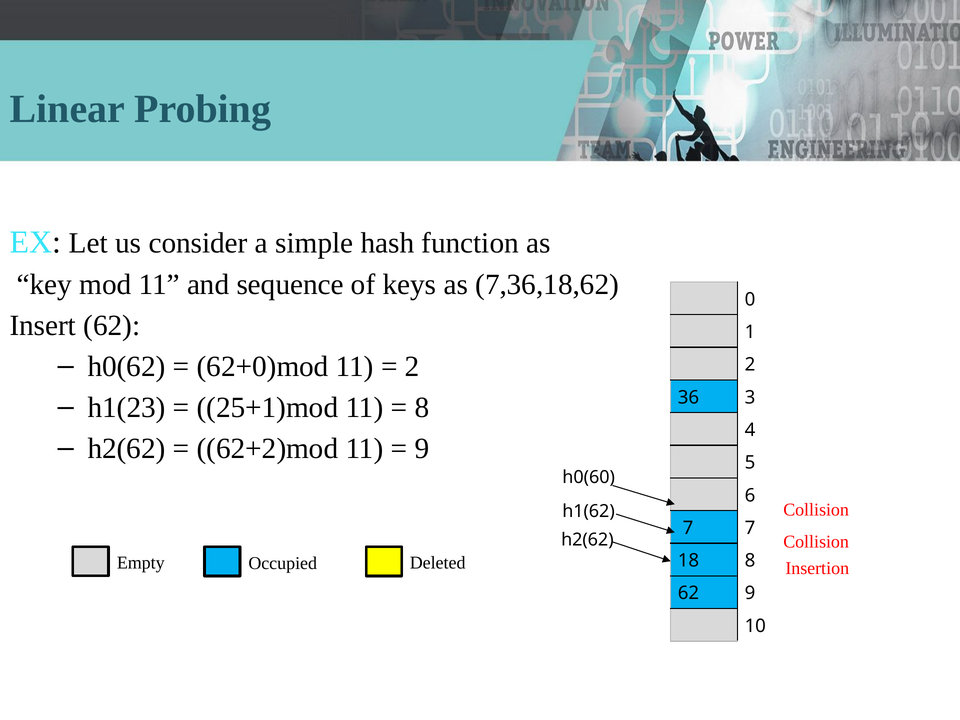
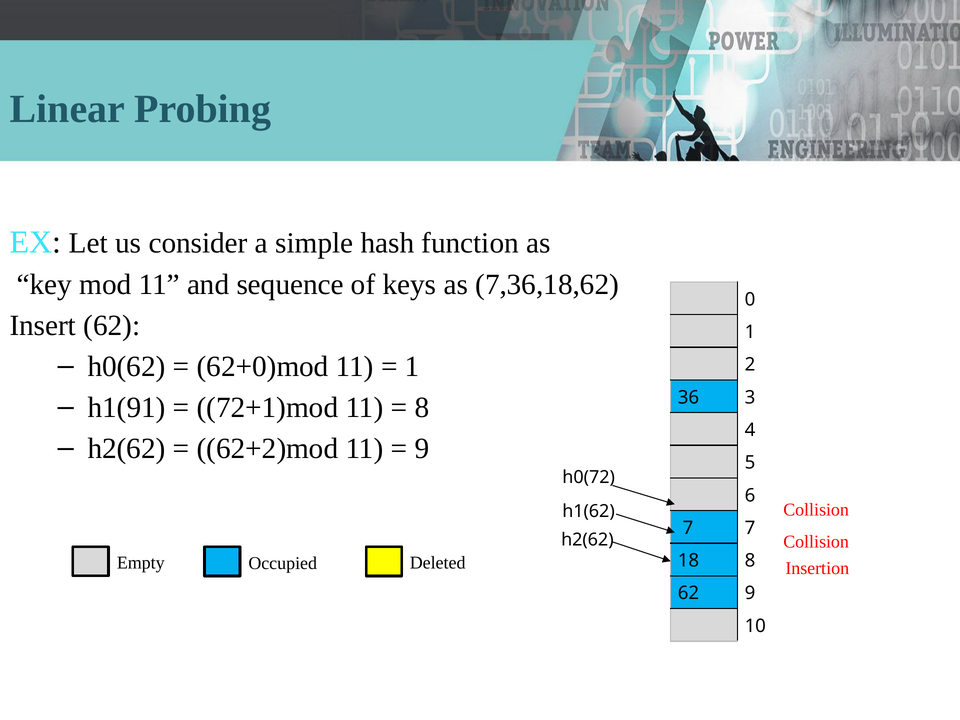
2 at (412, 366): 2 -> 1
h1(23: h1(23 -> h1(91
25+1)mod: 25+1)mod -> 72+1)mod
h0(60: h0(60 -> h0(72
